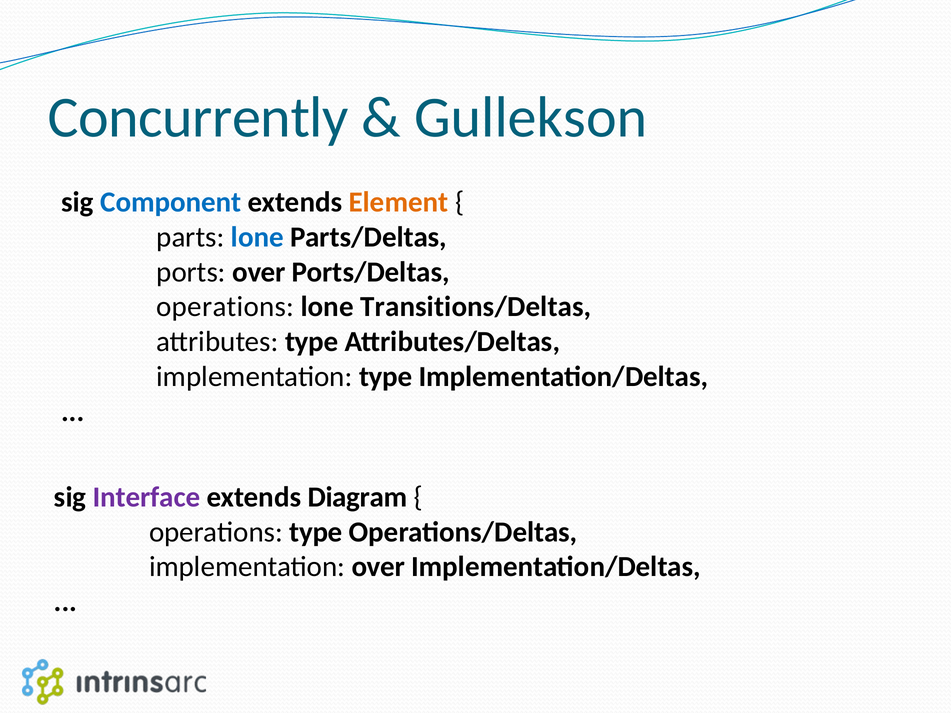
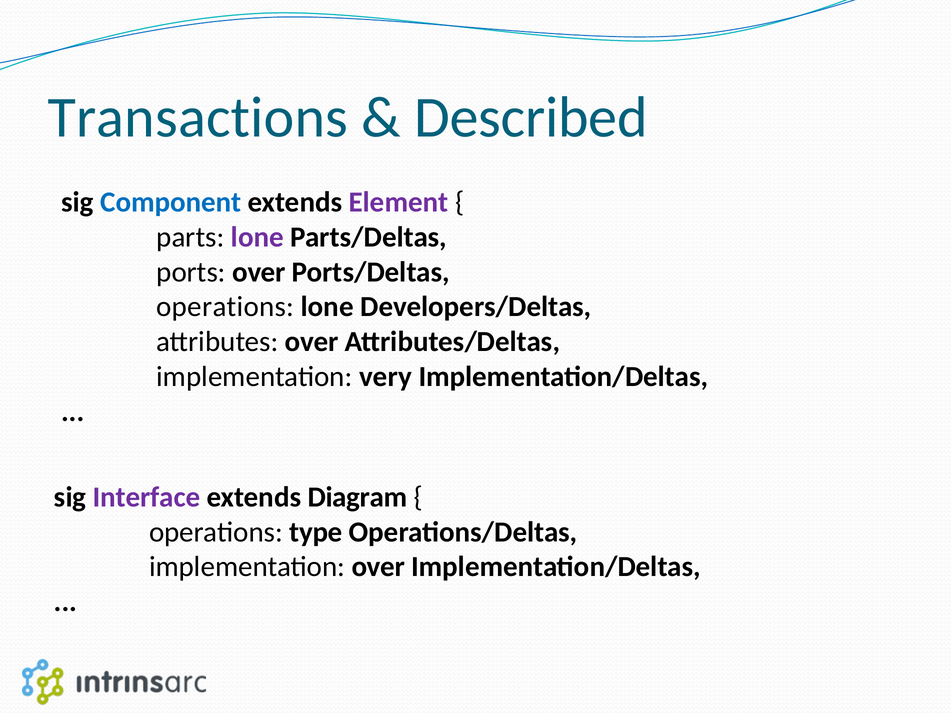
Concurrently: Concurrently -> Transactions
Gullekson: Gullekson -> Described
Element colour: orange -> purple
lone at (257, 237) colour: blue -> purple
Transitions/Deltas: Transitions/Deltas -> Developers/Deltas
attributes type: type -> over
implementation type: type -> very
